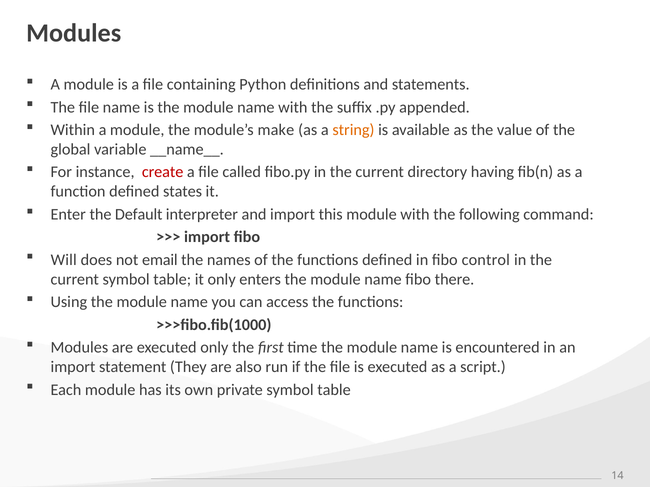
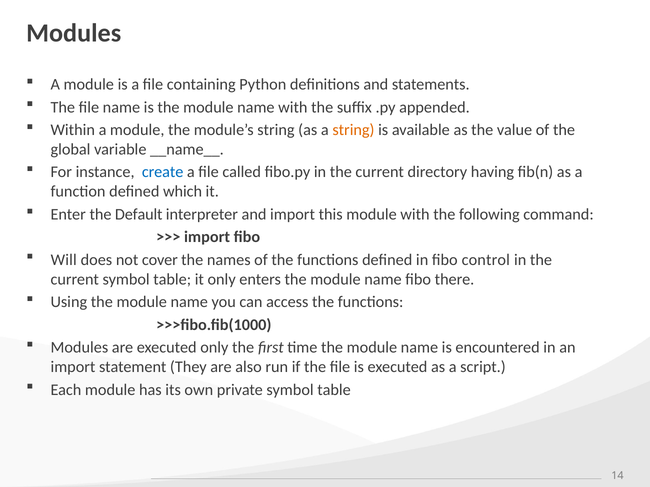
module’s make: make -> string
create colour: red -> blue
states: states -> which
email: email -> cover
